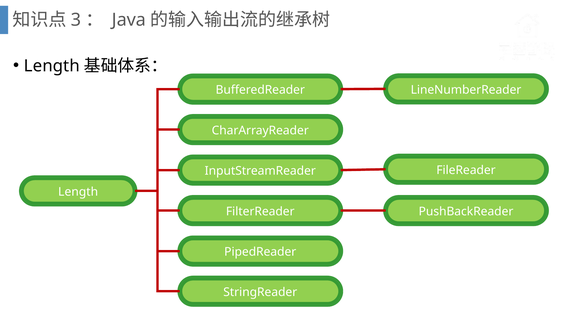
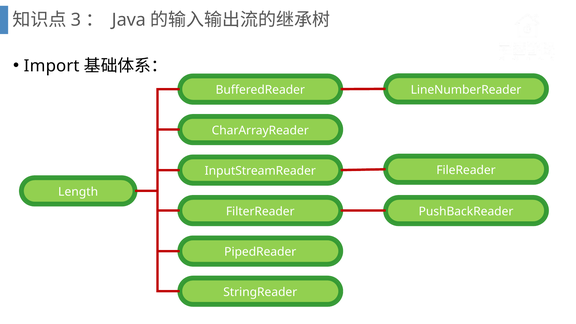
Length at (52, 66): Length -> Import
